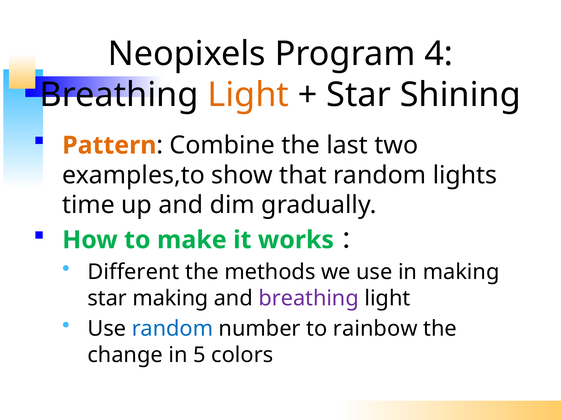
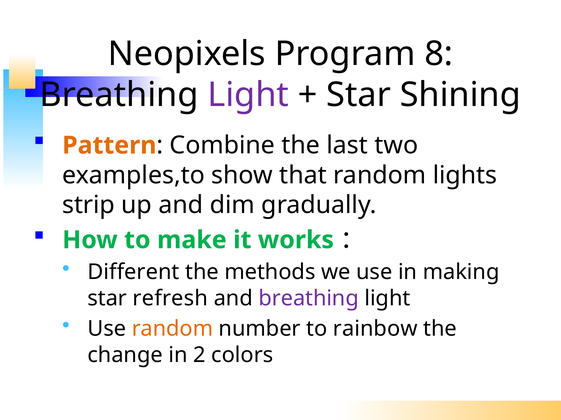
4: 4 -> 8
Light at (248, 95) colour: orange -> purple
time: time -> strip
star making: making -> refresh
random at (172, 329) colour: blue -> orange
5: 5 -> 2
